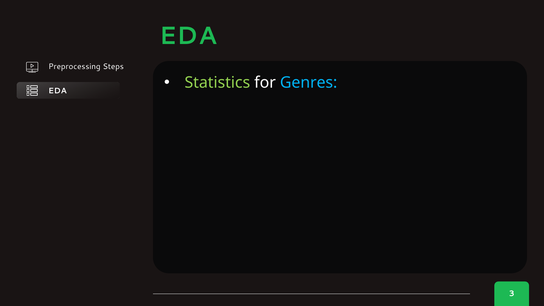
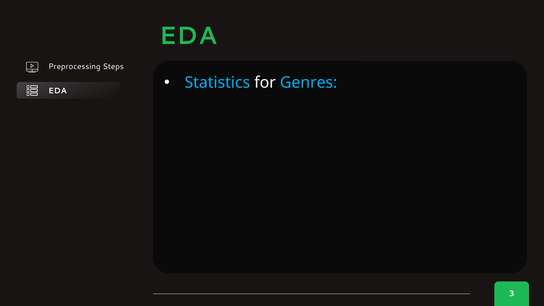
Statistics colour: light green -> light blue
